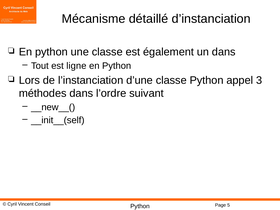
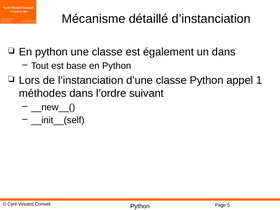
ligne: ligne -> base
3: 3 -> 1
